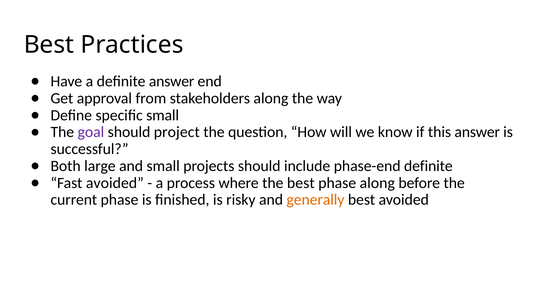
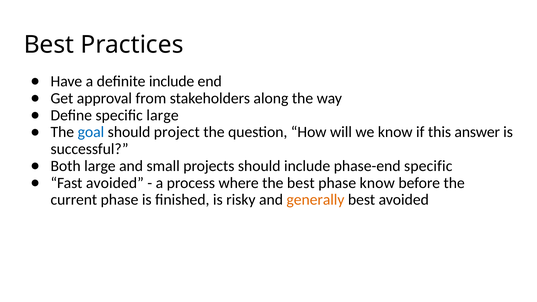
definite answer: answer -> include
specific small: small -> large
goal colour: purple -> blue
phase-end definite: definite -> specific
phase along: along -> know
